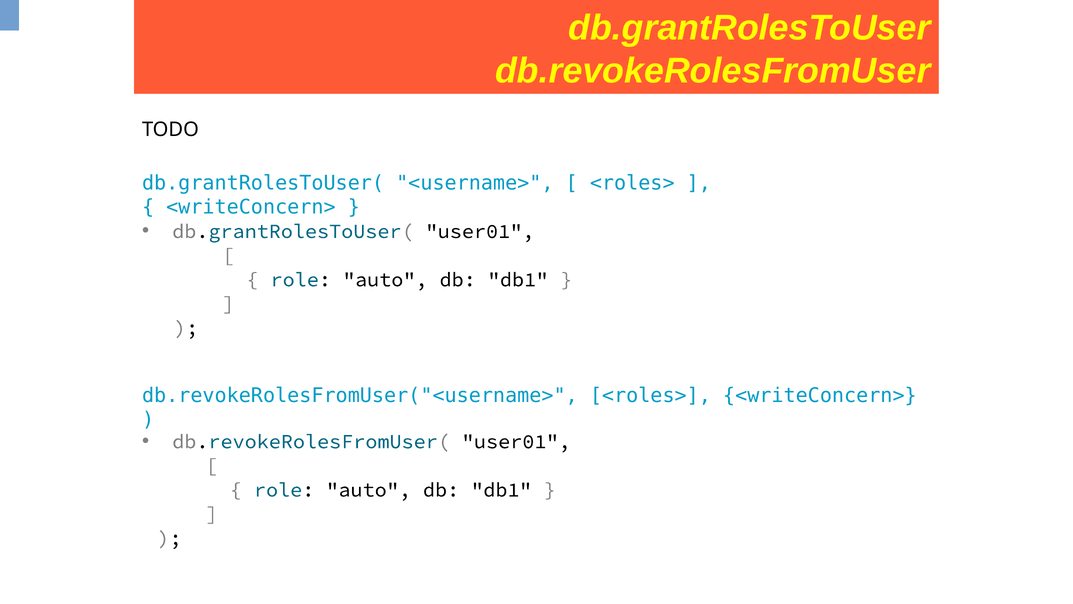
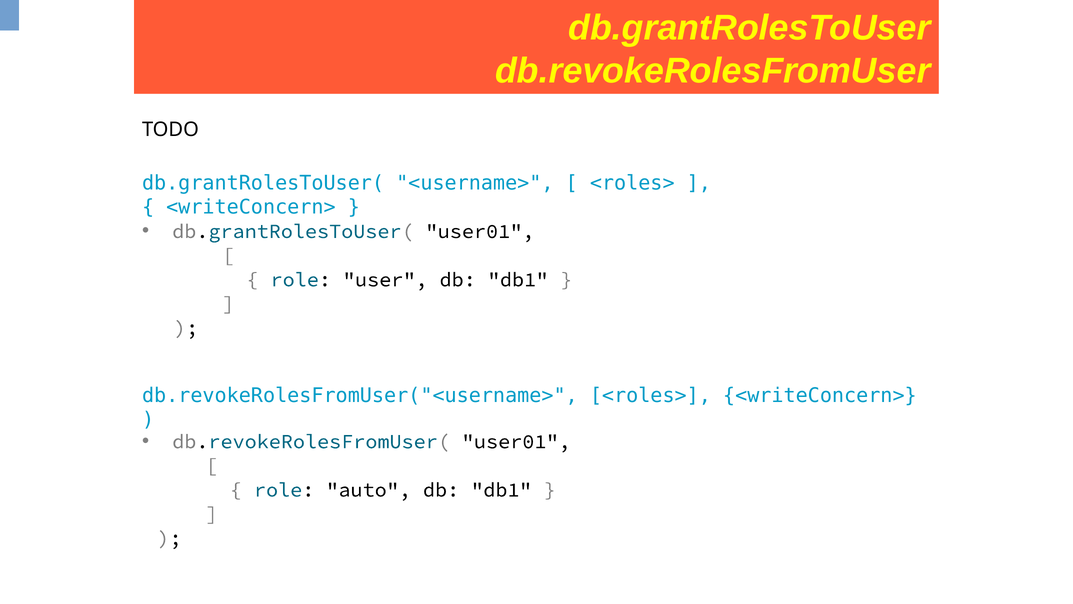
auto at (385, 279): auto -> user
